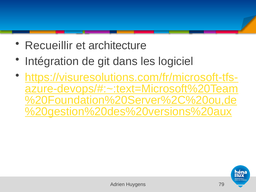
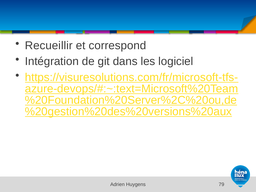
architecture: architecture -> correspond
